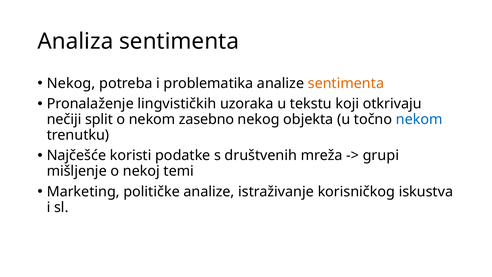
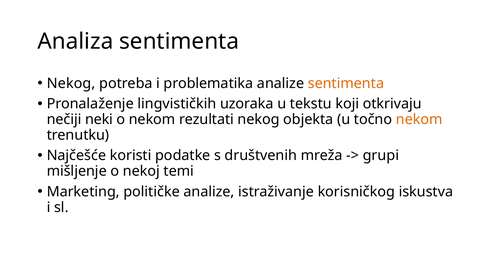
split: split -> neki
zasebno: zasebno -> rezultati
nekom at (419, 119) colour: blue -> orange
